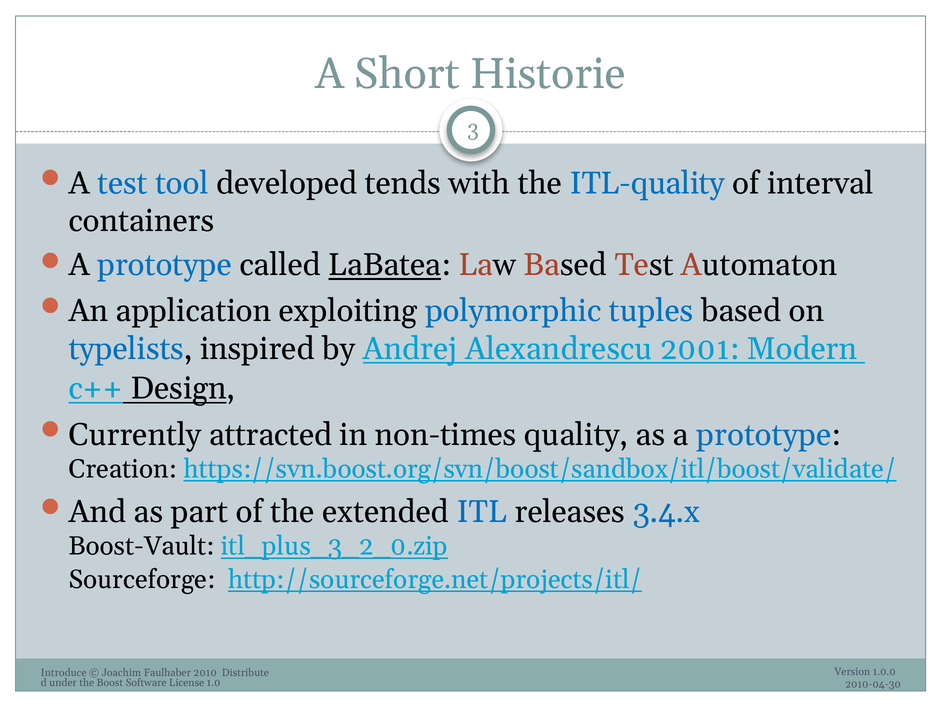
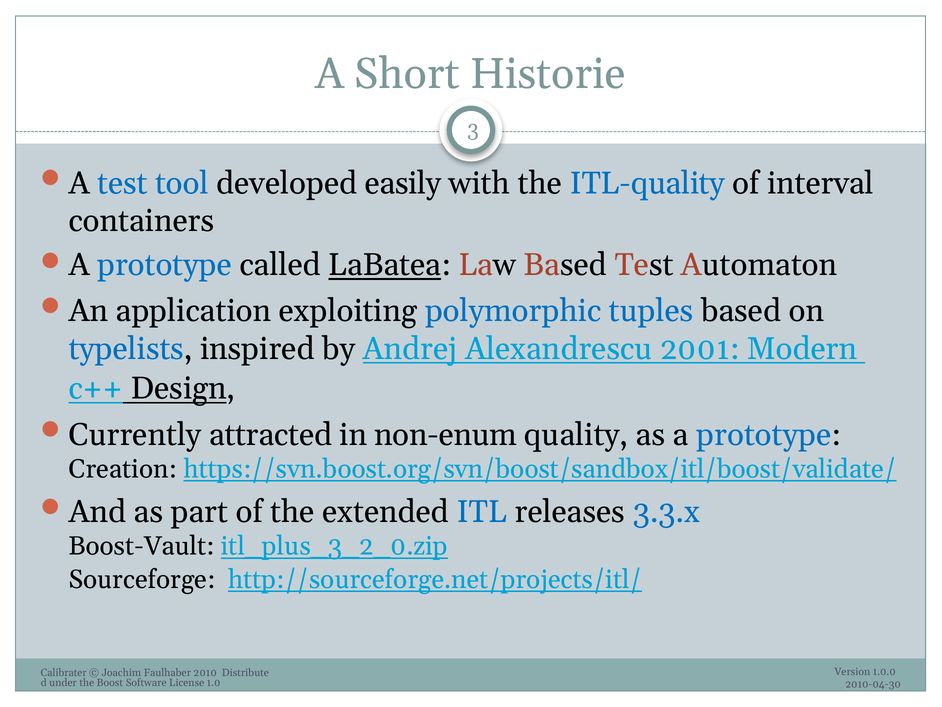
tends: tends -> easily
non-times: non-times -> non-enum
3.4.x: 3.4.x -> 3.3.x
Introduce: Introduce -> Calibrater
